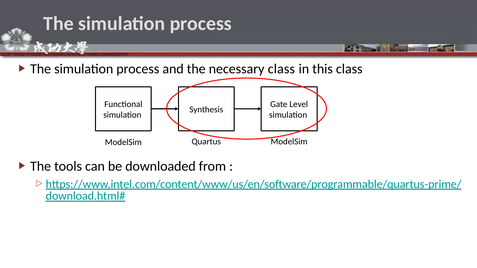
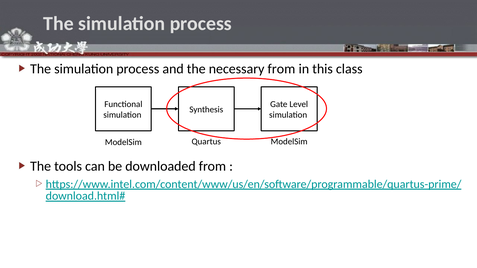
necessary class: class -> from
